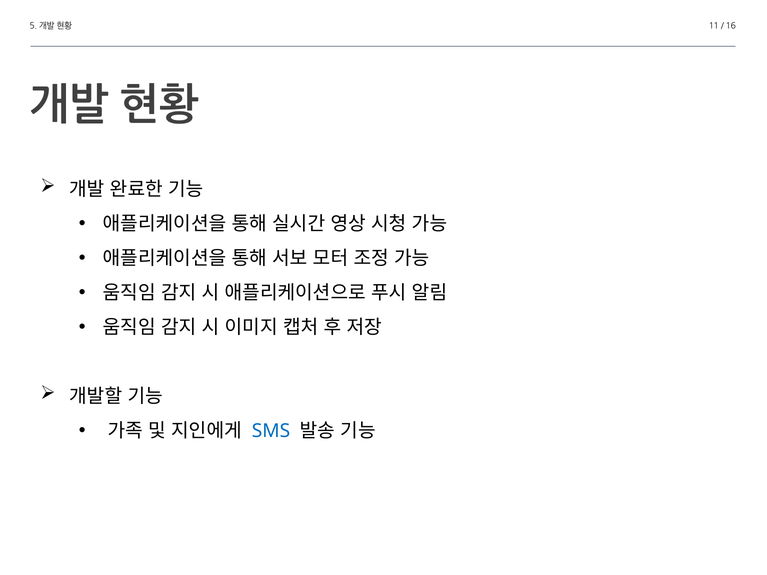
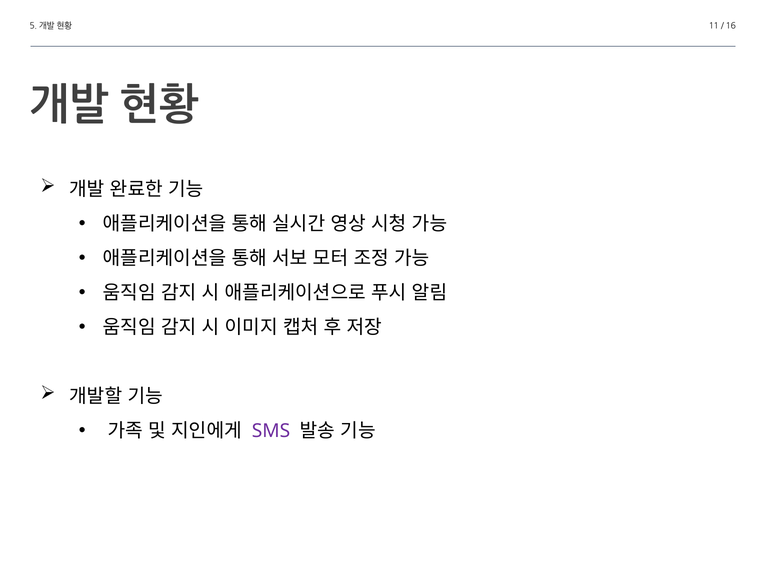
SMS colour: blue -> purple
